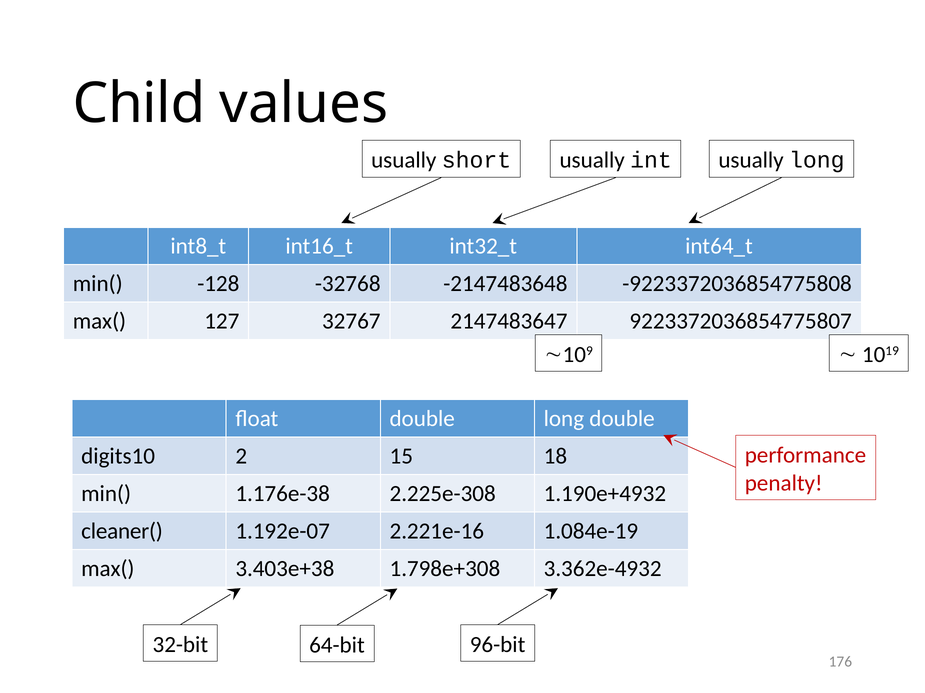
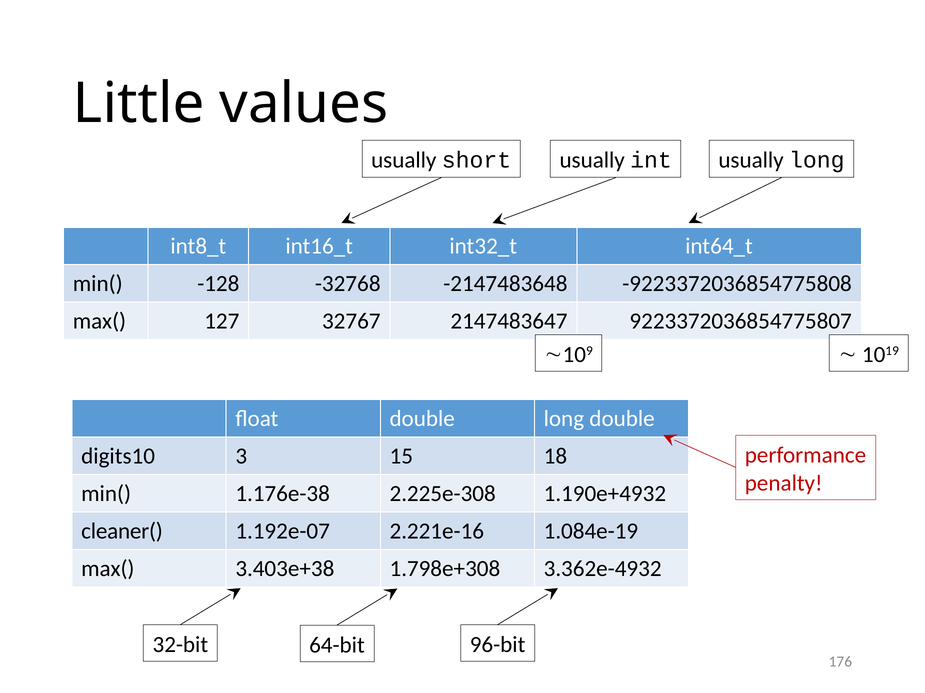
Child: Child -> Little
2: 2 -> 3
